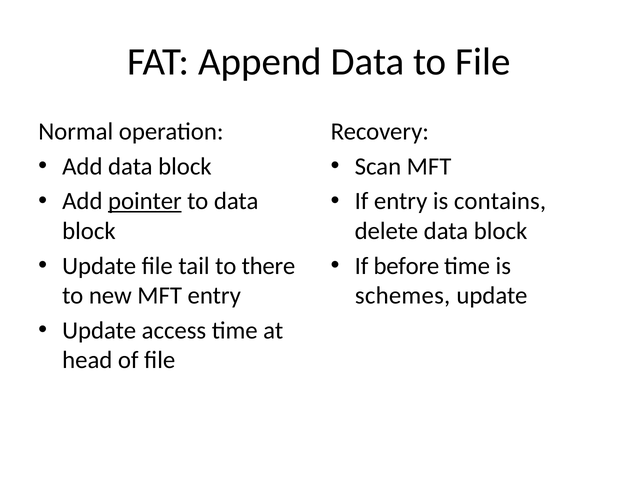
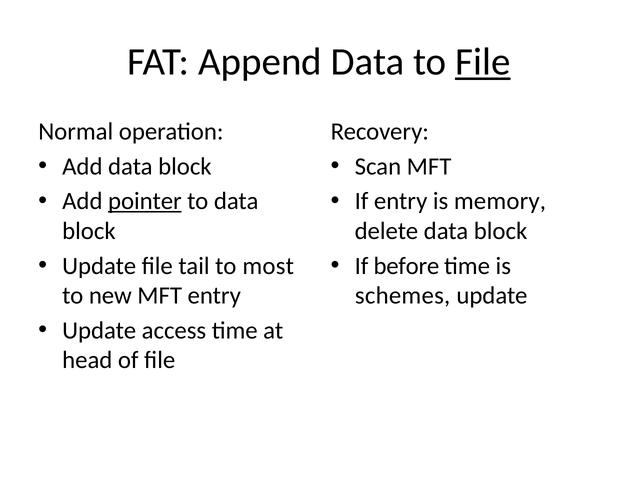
File at (483, 62) underline: none -> present
contains: contains -> memory
there: there -> most
